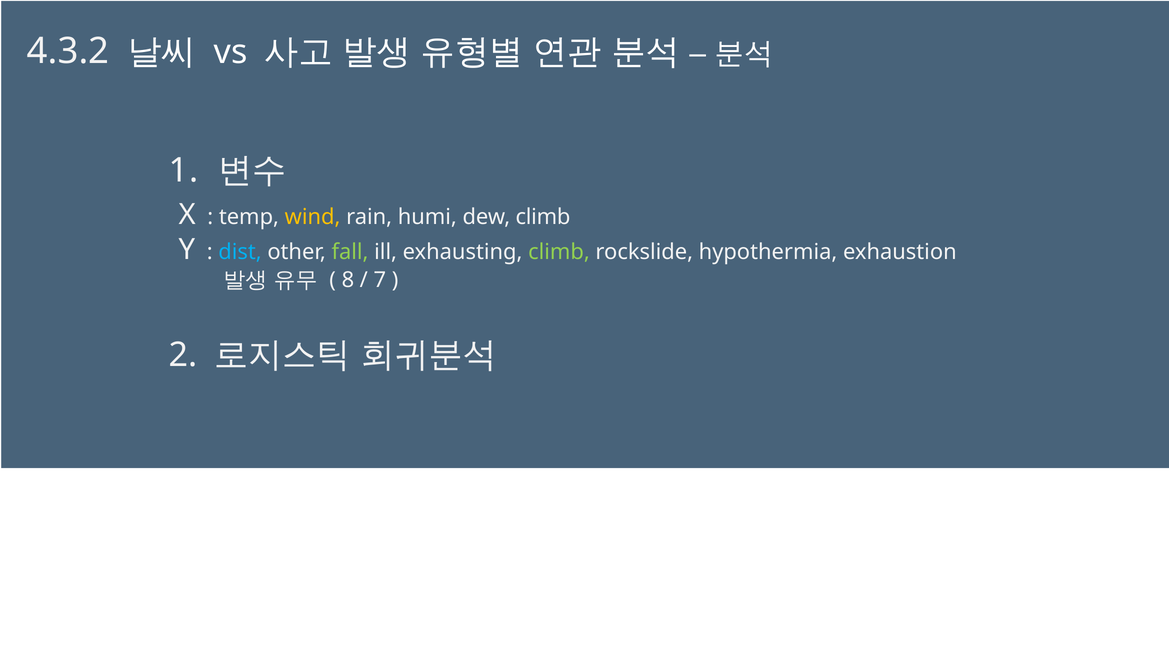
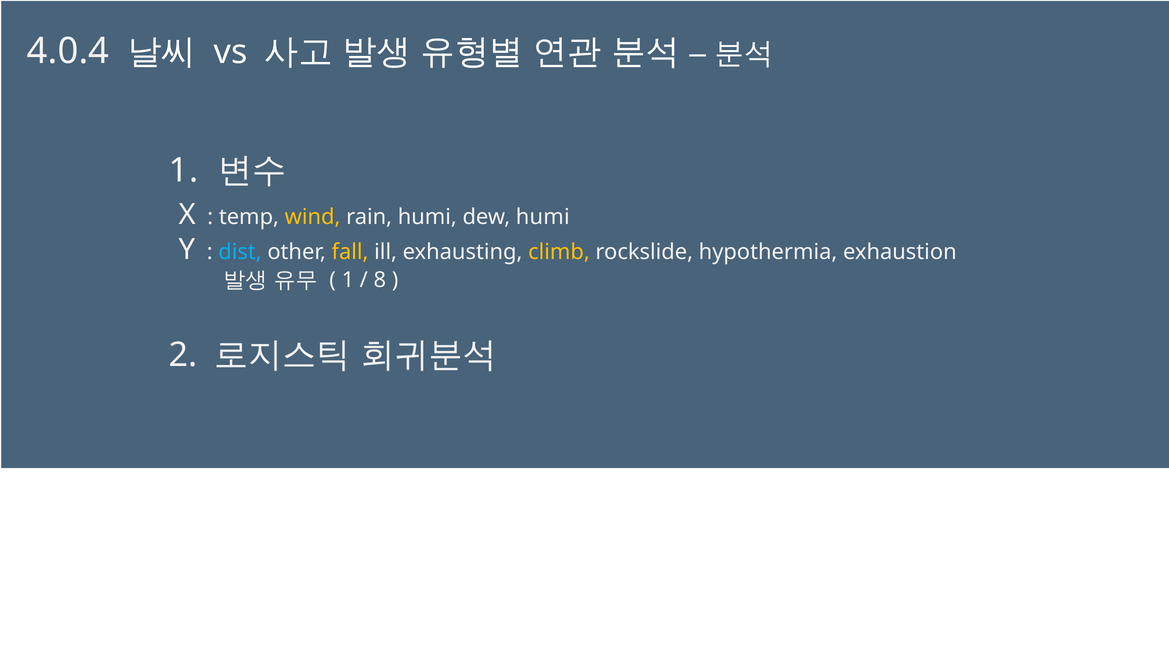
4.3.2: 4.3.2 -> 4.0.4
dew climb: climb -> humi
fall colour: light green -> yellow
climb at (559, 252) colour: light green -> yellow
8 at (348, 280): 8 -> 1
7: 7 -> 8
